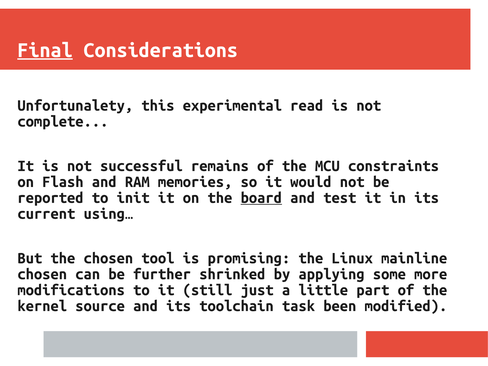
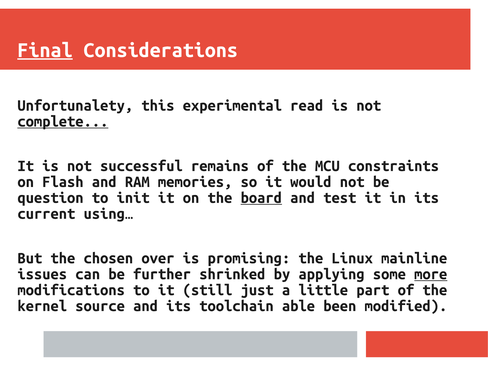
complete underline: none -> present
reported: reported -> question
tool: tool -> over
chosen at (42, 274): chosen -> issues
more underline: none -> present
task: task -> able
